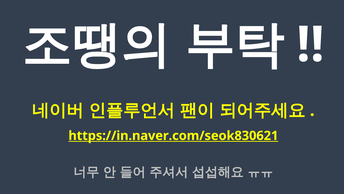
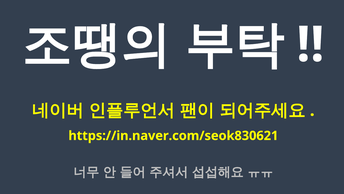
https://in.naver.com/seok830621 underline: present -> none
